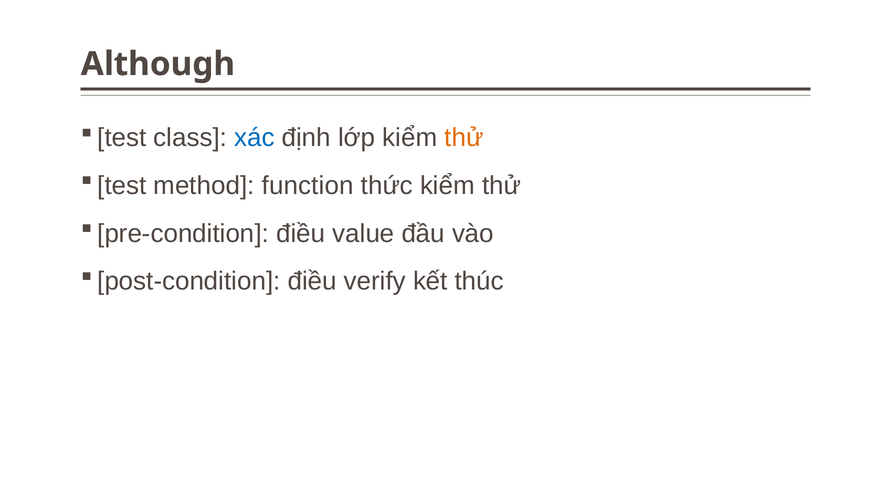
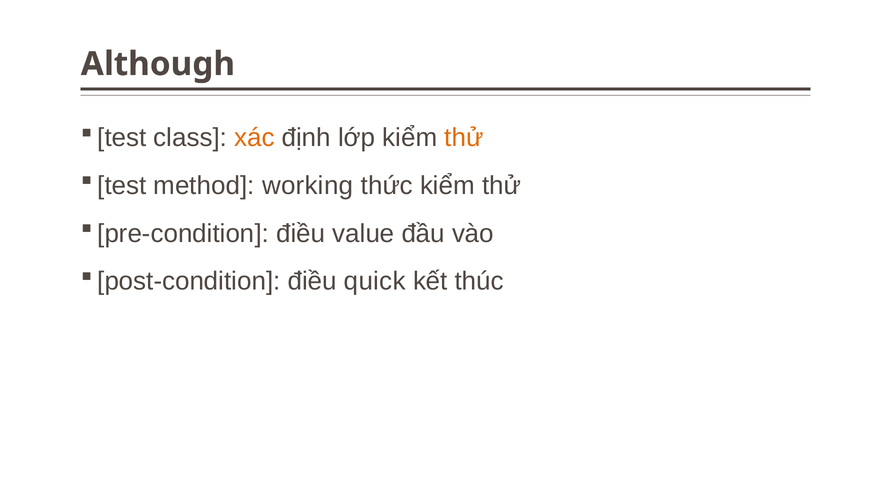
xác colour: blue -> orange
function: function -> working
verify: verify -> quick
